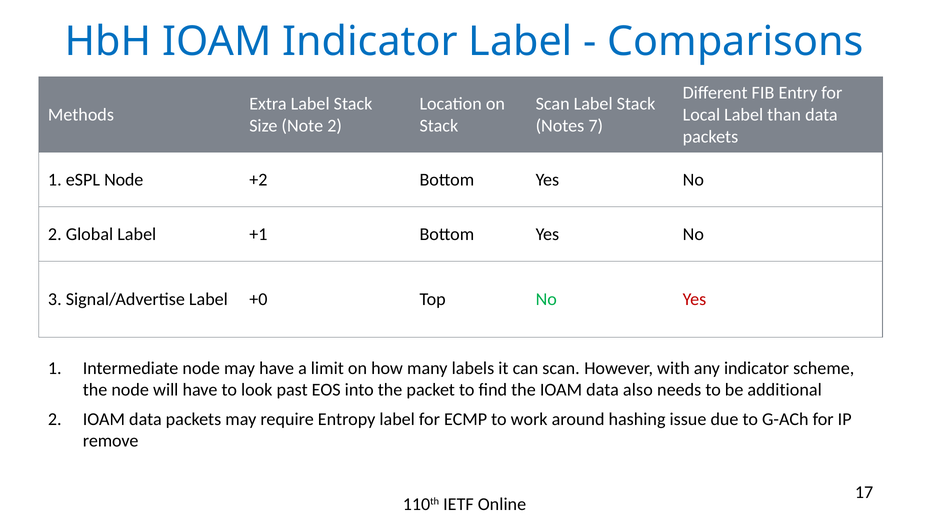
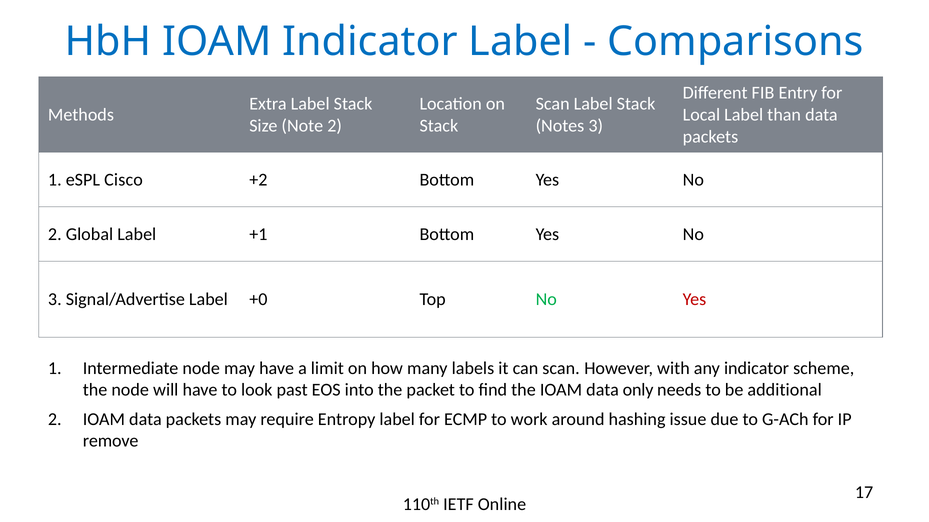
Notes 7: 7 -> 3
eSPL Node: Node -> Cisco
also: also -> only
